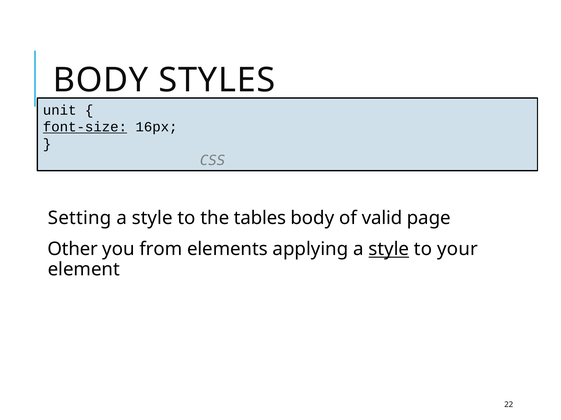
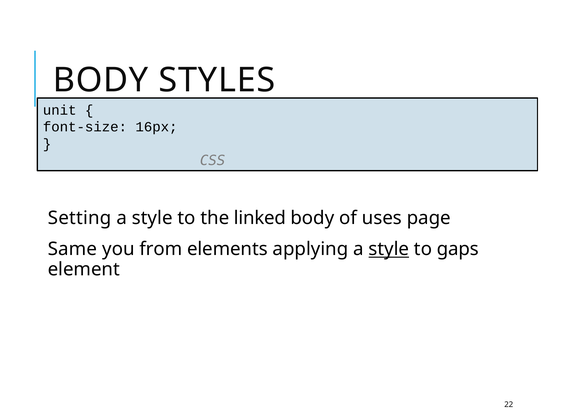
font-size underline: present -> none
tables: tables -> linked
valid: valid -> uses
Other: Other -> Same
your: your -> gaps
